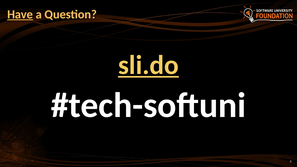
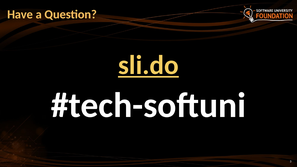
Have underline: present -> none
